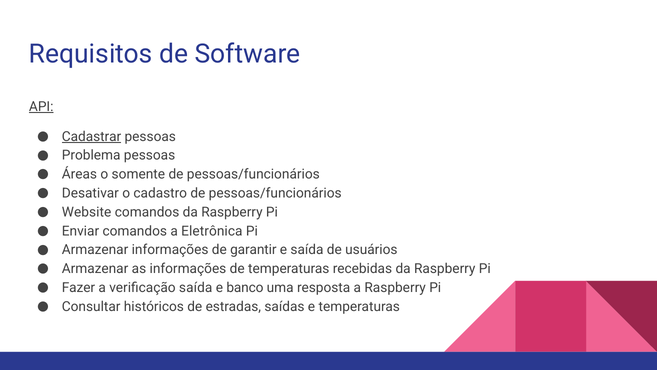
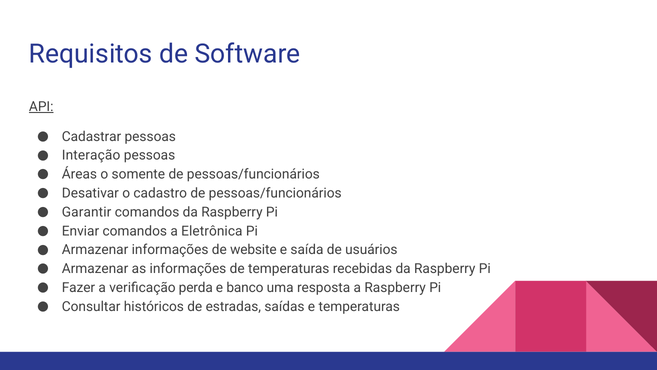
Cadastrar underline: present -> none
Problema: Problema -> Interação
Website: Website -> Garantir
garantir: garantir -> website
verificação saída: saída -> perda
